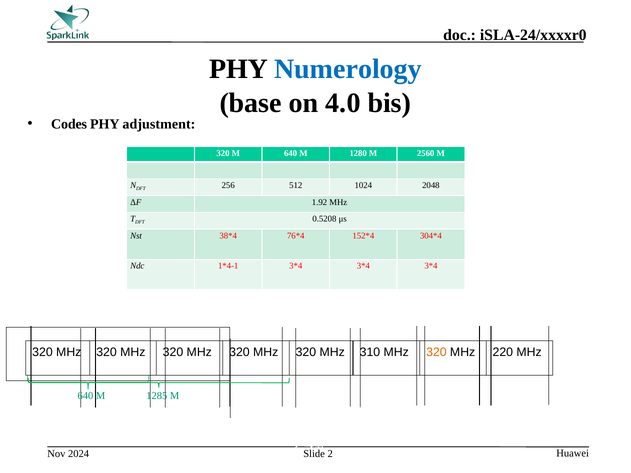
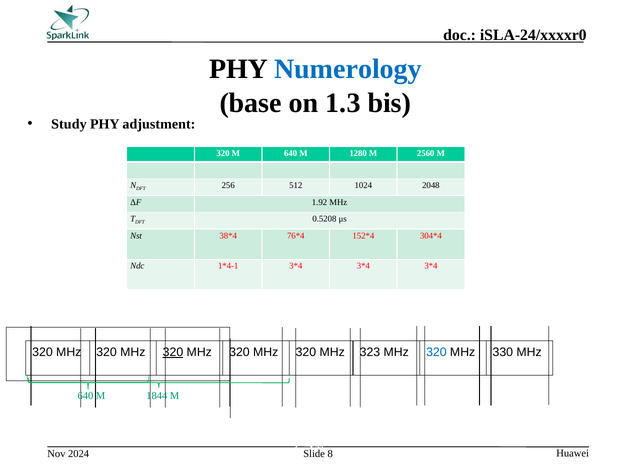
4.0: 4.0 -> 1.3
Codes: Codes -> Study
320 at (173, 352) underline: none -> present
310: 310 -> 323
320 at (436, 352) colour: orange -> blue
220: 220 -> 330
1285: 1285 -> 1844
2: 2 -> 8
